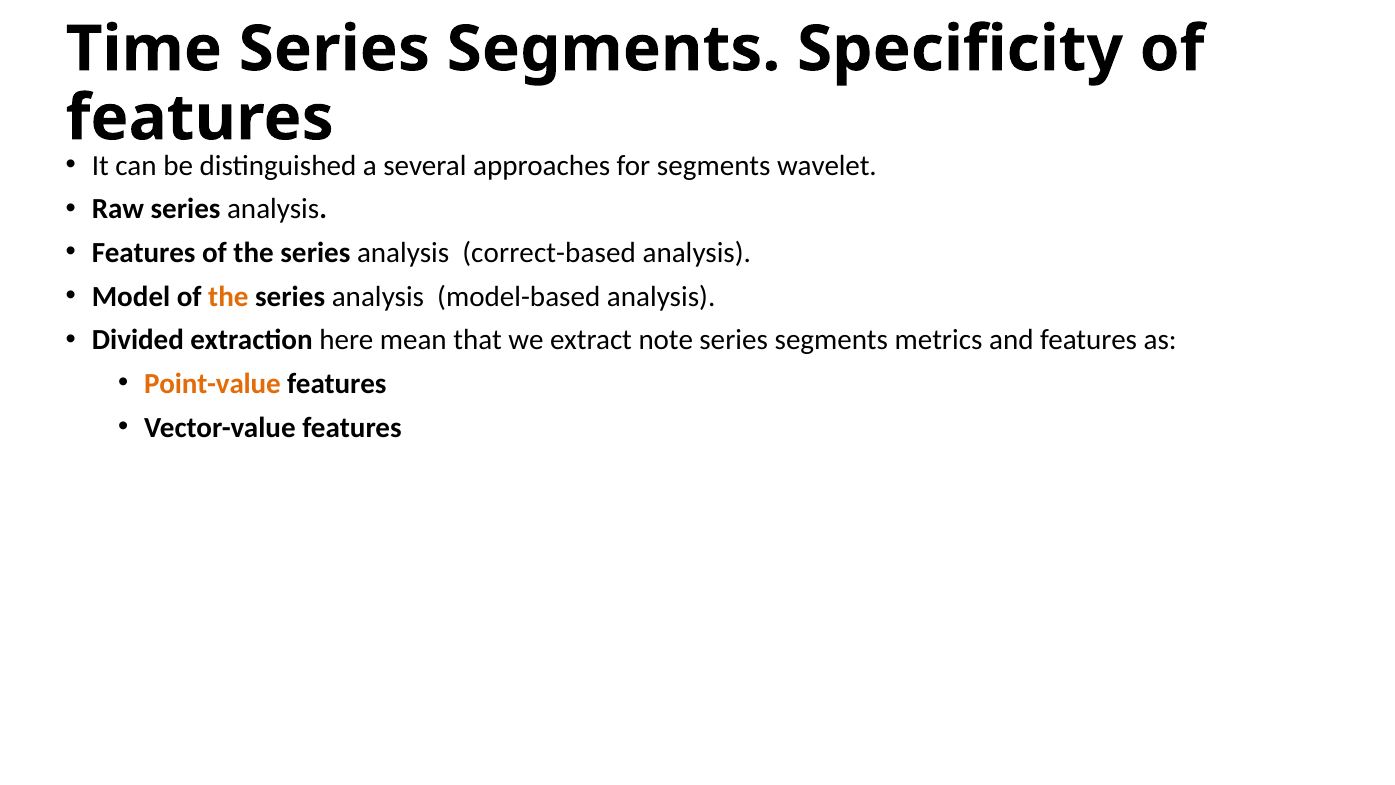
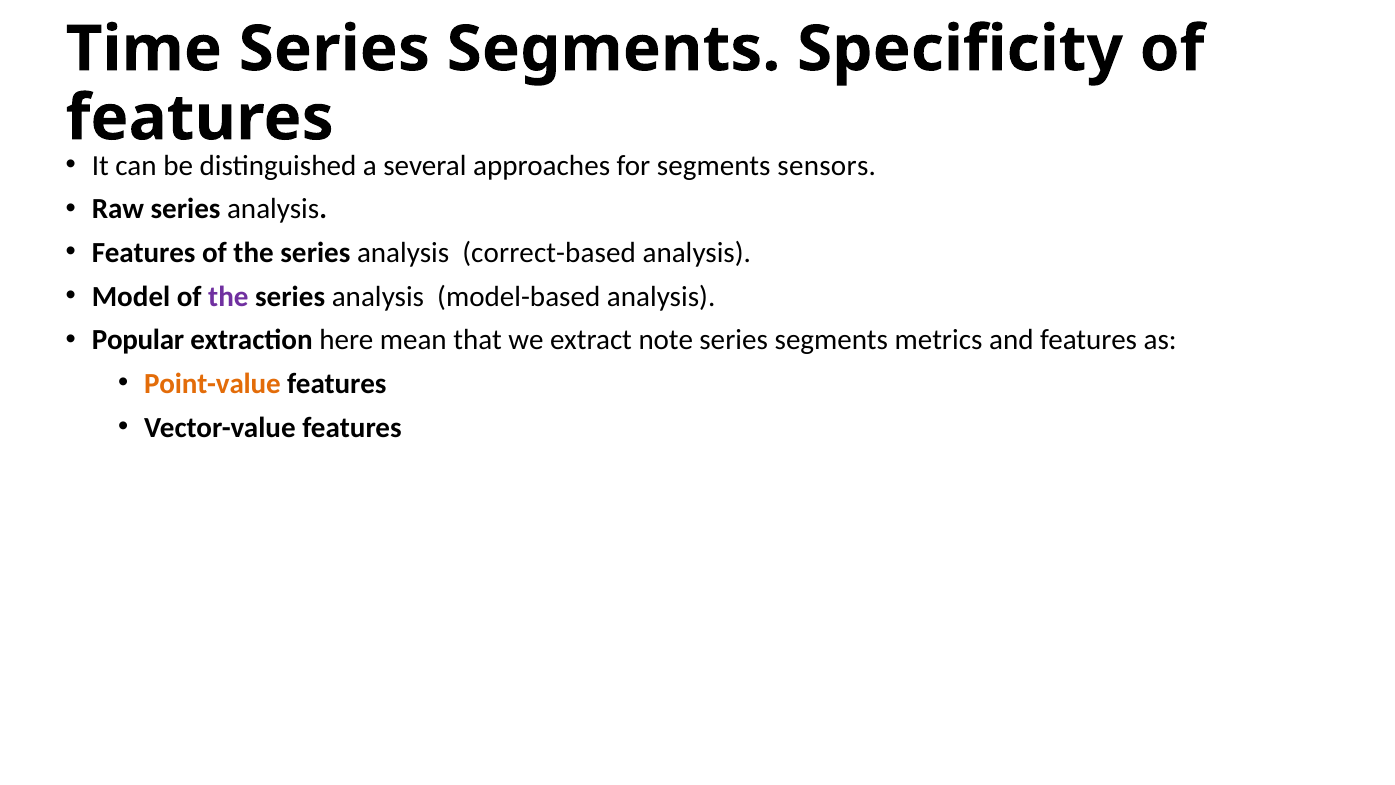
wavelet: wavelet -> sensors
the at (228, 296) colour: orange -> purple
Divided: Divided -> Popular
